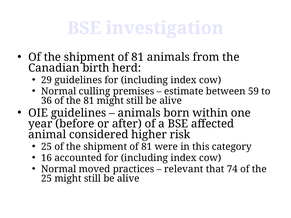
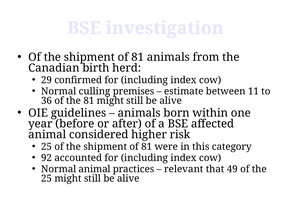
29 guidelines: guidelines -> confirmed
59: 59 -> 11
16: 16 -> 92
Normal moved: moved -> animal
74: 74 -> 49
